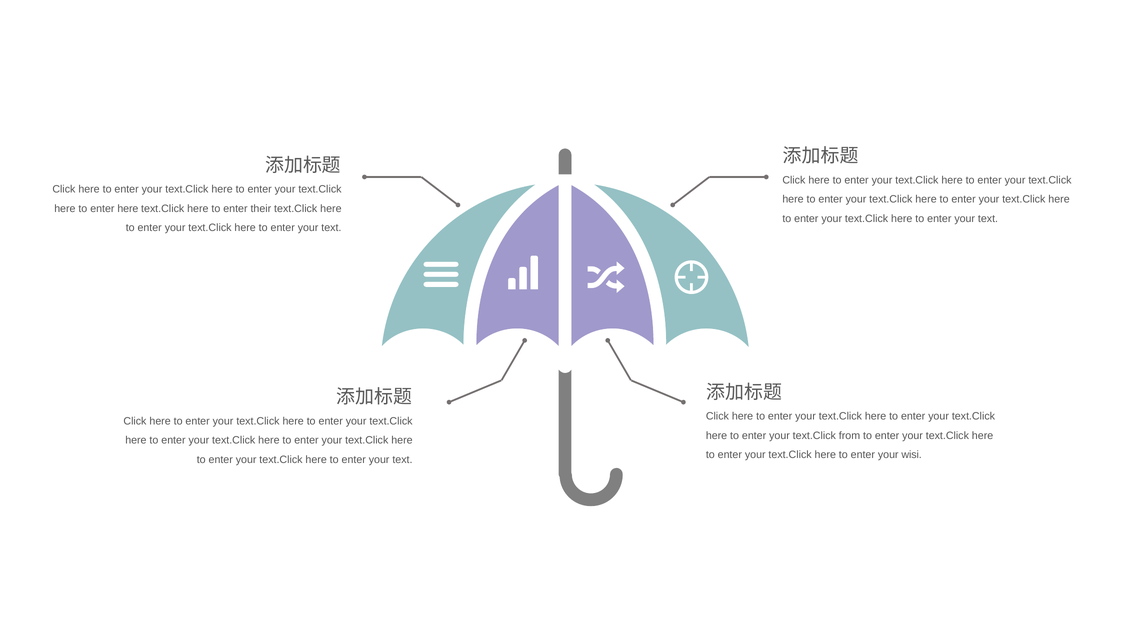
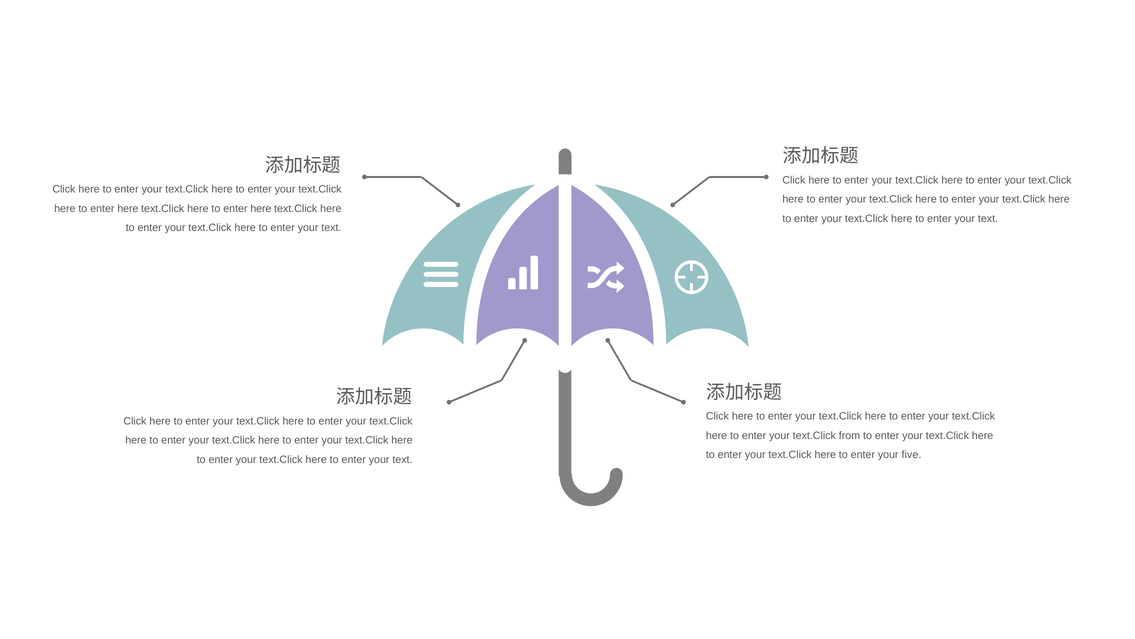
their at (261, 208): their -> here
wisi: wisi -> five
